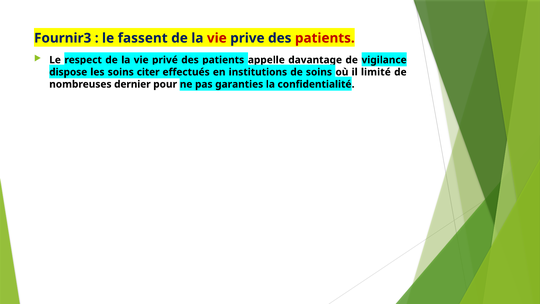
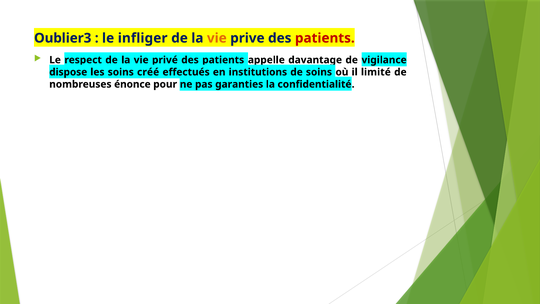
Fournir3: Fournir3 -> Oublier3
fassent: fassent -> infliger
vie at (217, 38) colour: red -> orange
citer: citer -> créé
dernier: dernier -> énonce
